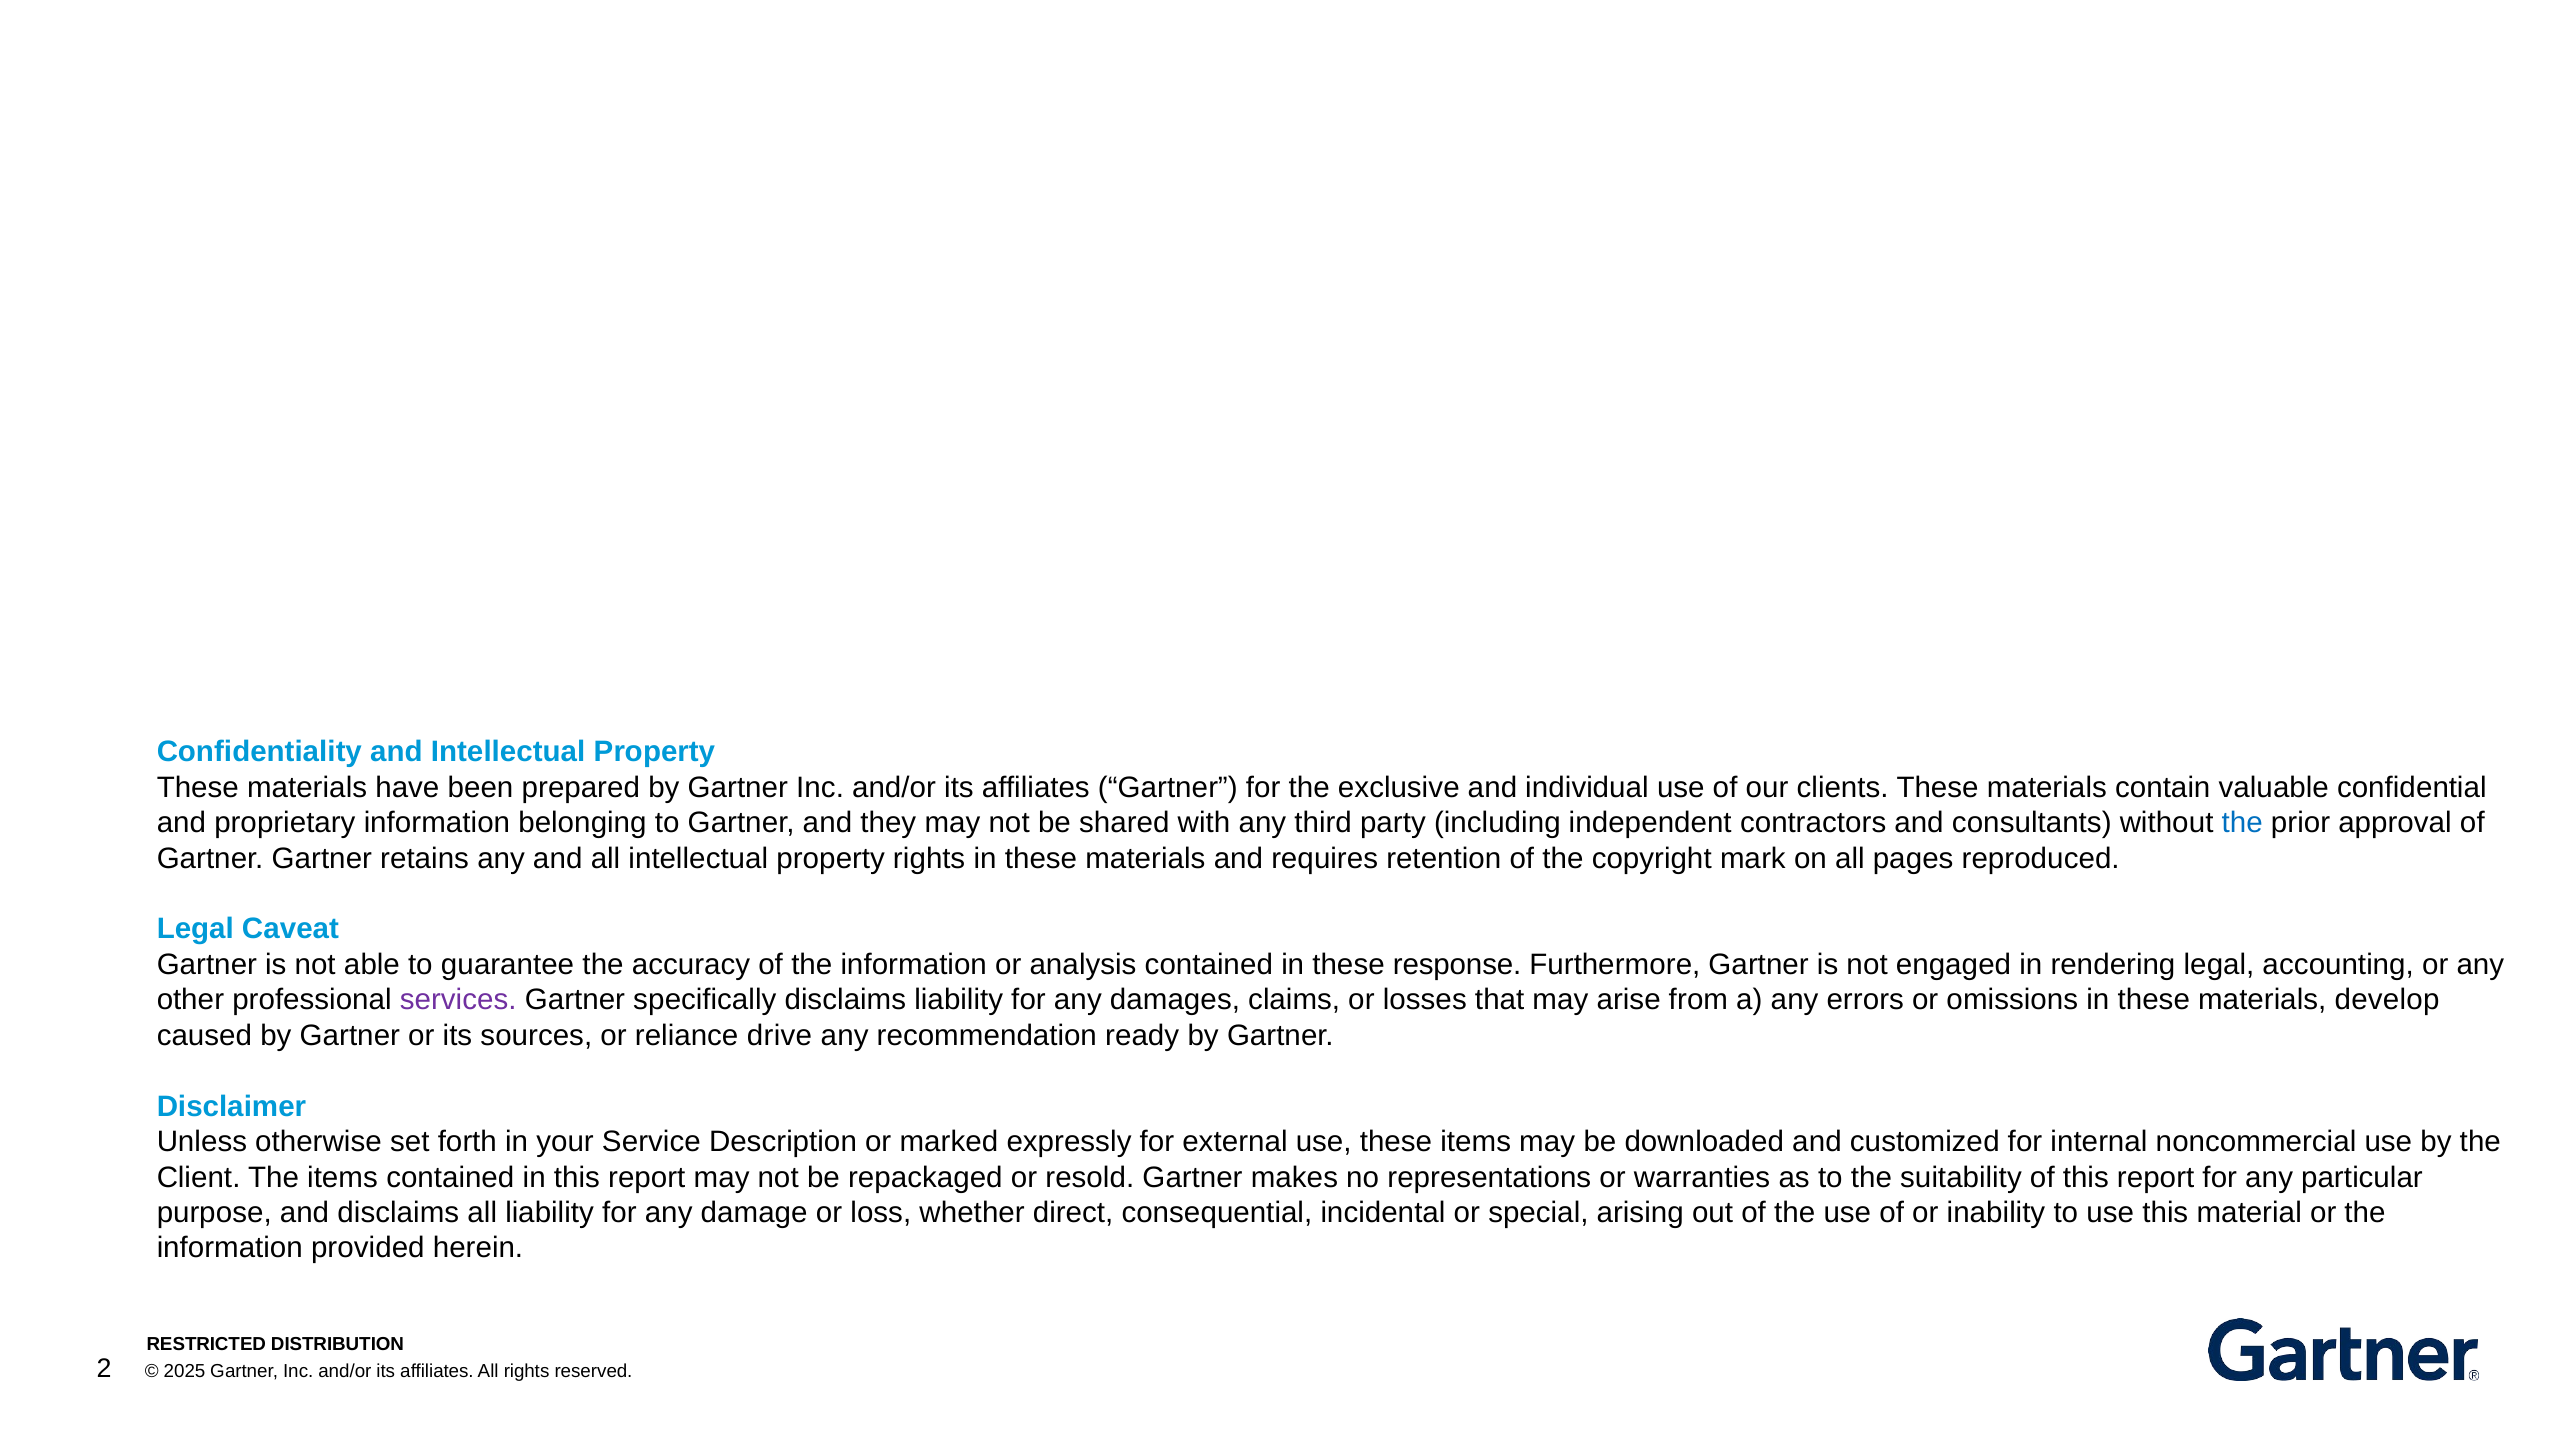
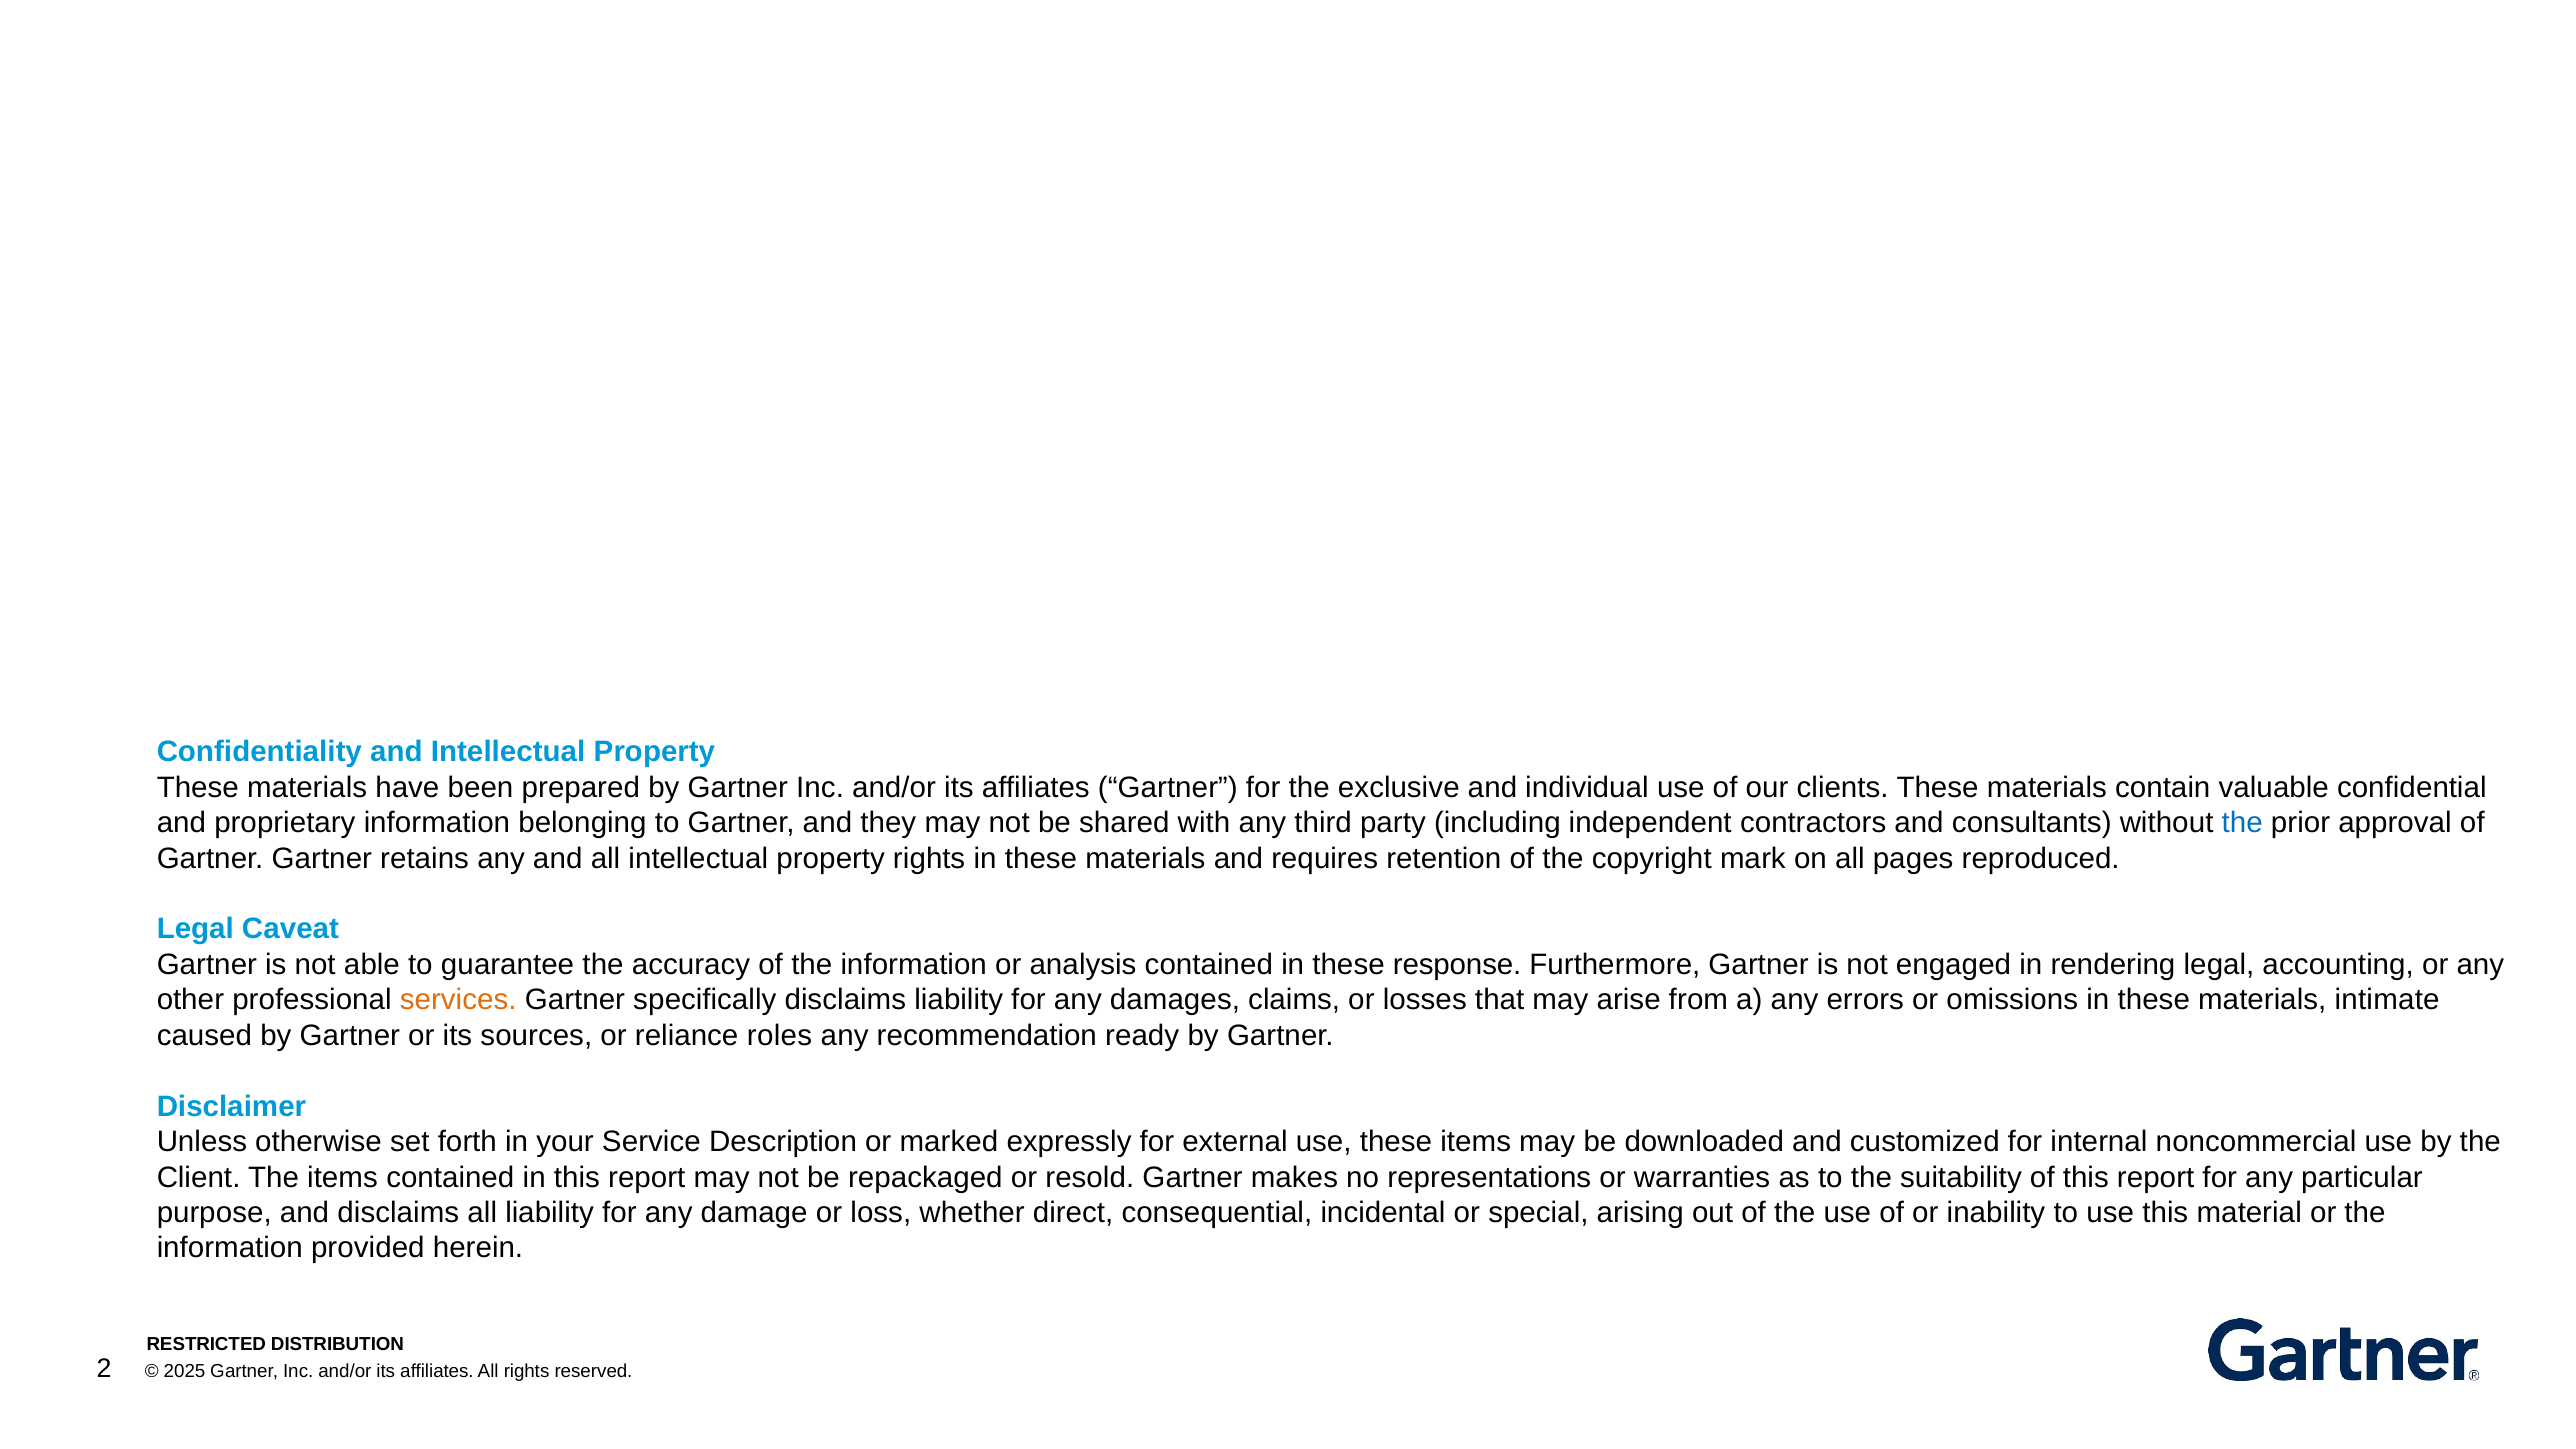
services colour: purple -> orange
develop: develop -> intimate
drive: drive -> roles
